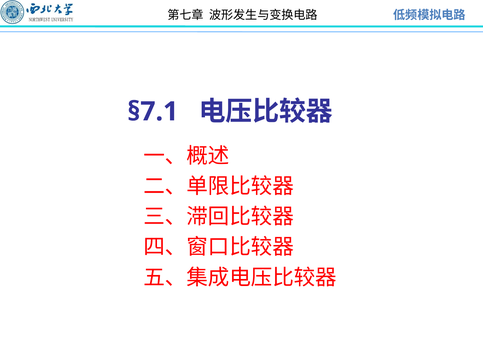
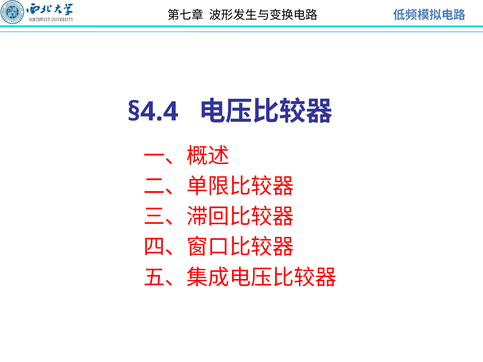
§7.1: §7.1 -> §4.4
